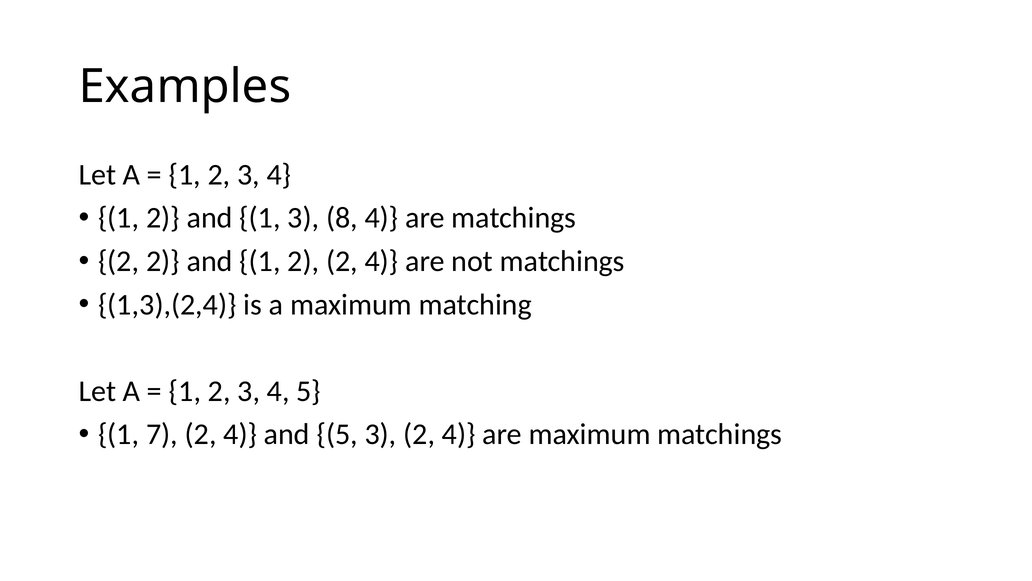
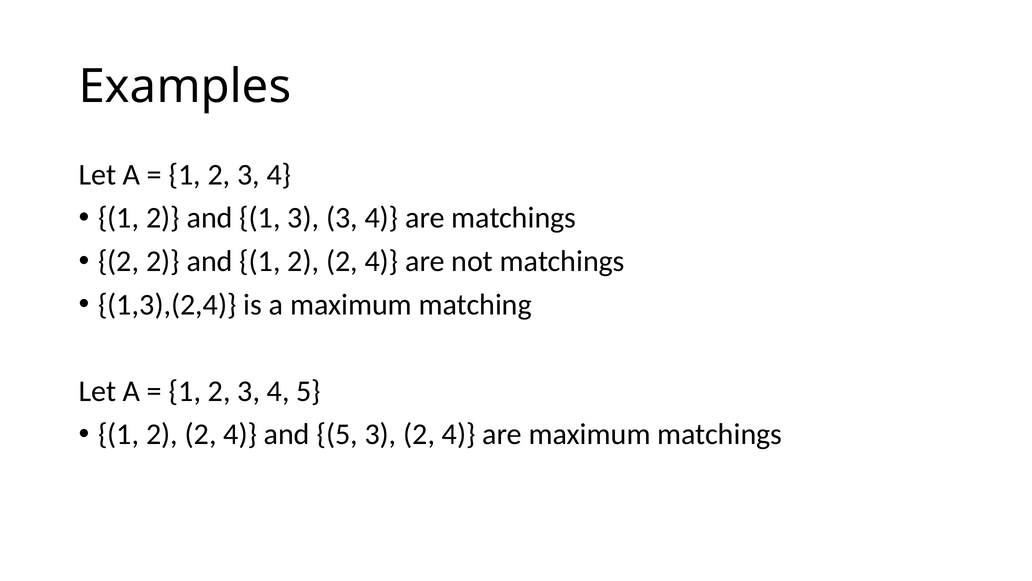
3 8: 8 -> 3
7 at (162, 434): 7 -> 2
